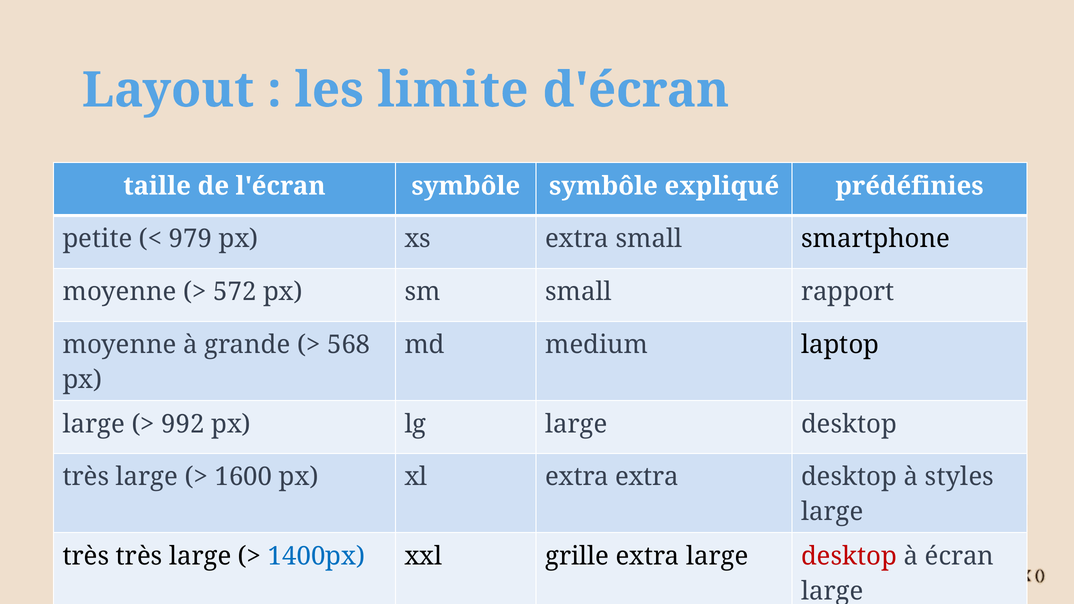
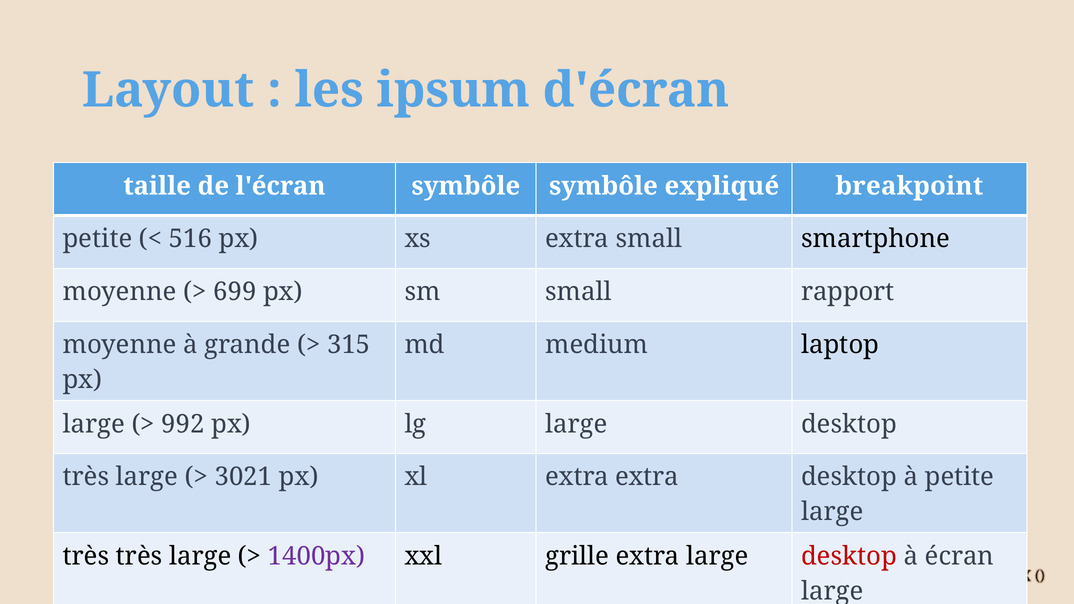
limite: limite -> ipsum
prédéfinies: prédéfinies -> breakpoint
979: 979 -> 516
572: 572 -> 699
568: 568 -> 315
1600: 1600 -> 3021
à styles: styles -> petite
1400px colour: blue -> purple
